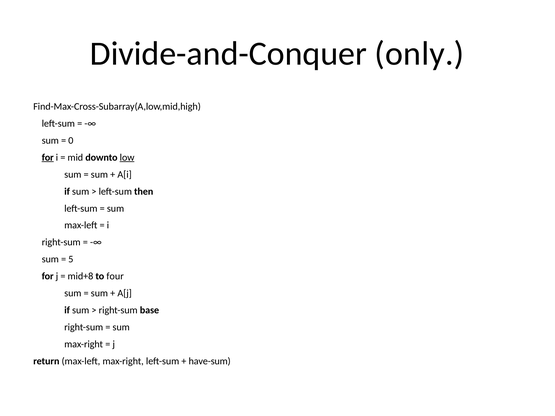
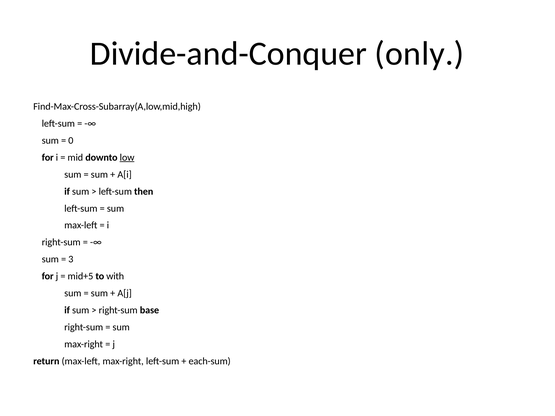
for at (48, 158) underline: present -> none
5: 5 -> 3
mid+8: mid+8 -> mid+5
four: four -> with
have-sum: have-sum -> each-sum
